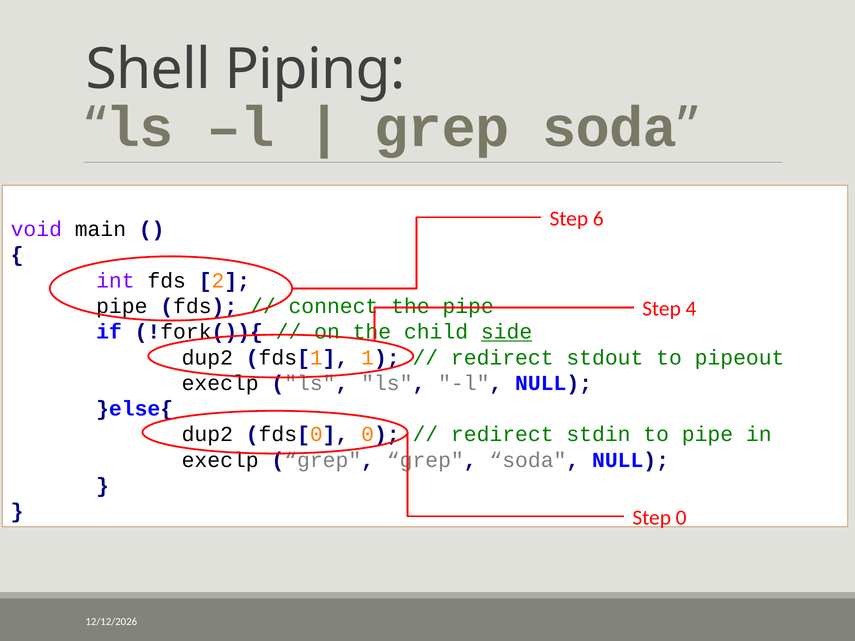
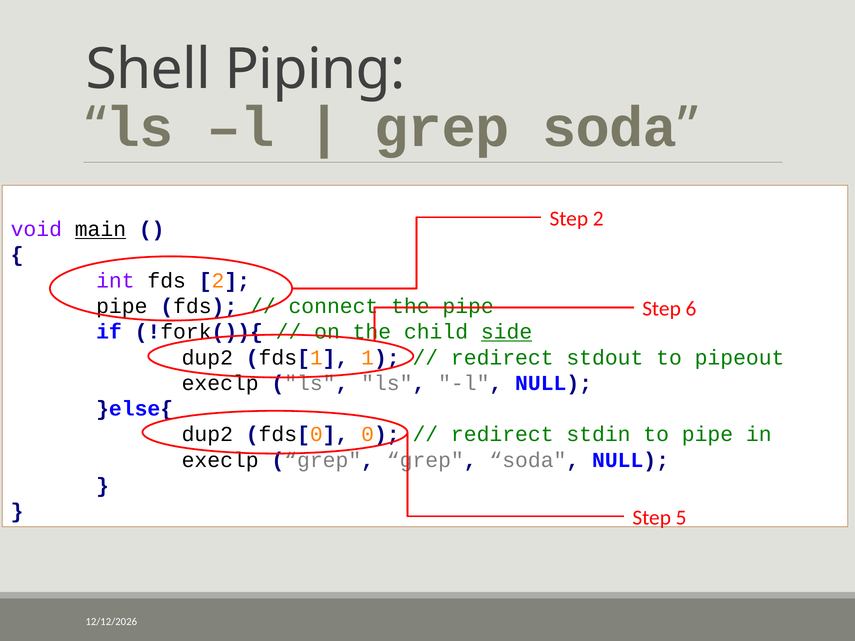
Step 6: 6 -> 2
main underline: none -> present
4: 4 -> 6
Step 0: 0 -> 5
